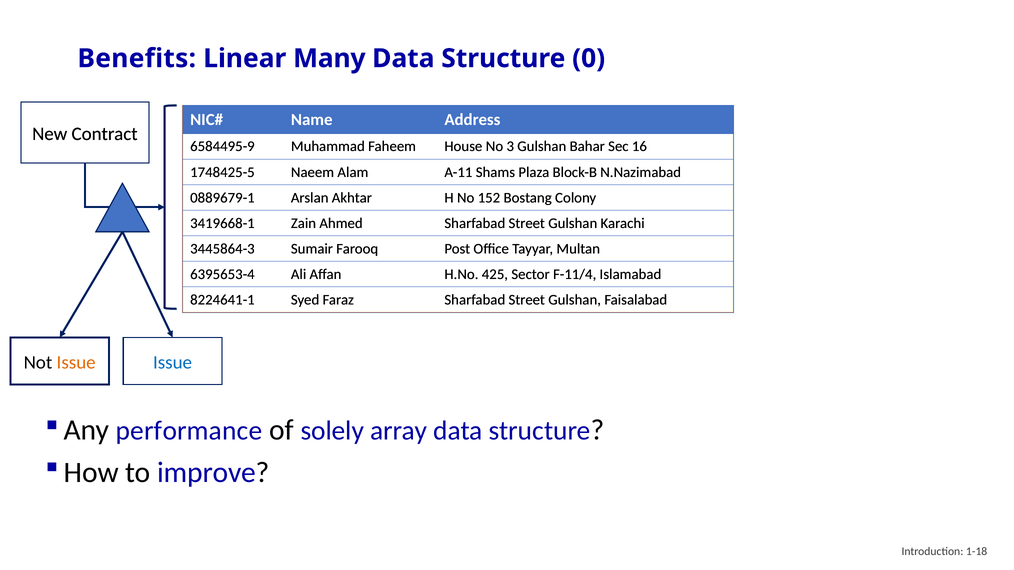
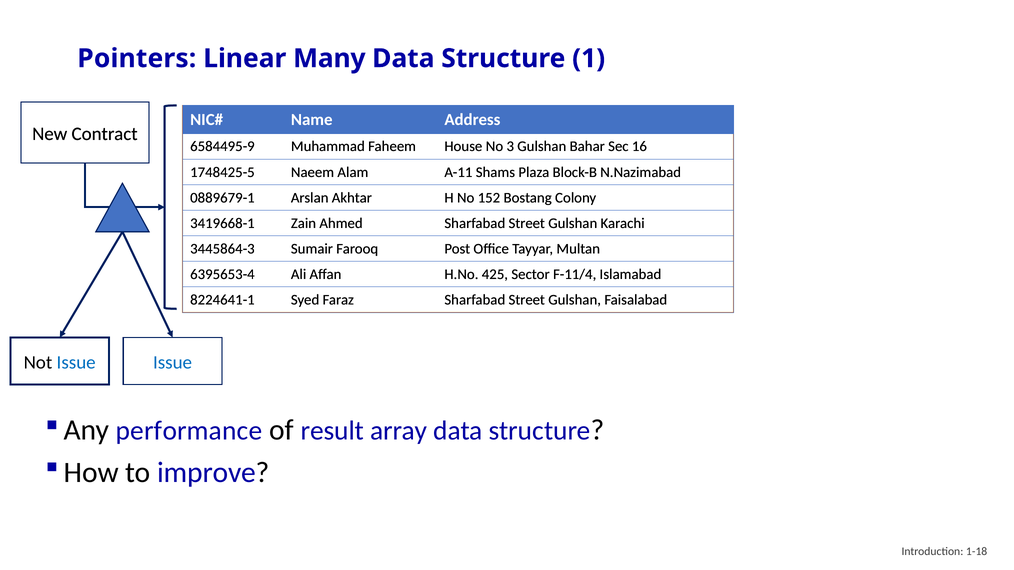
Benefits: Benefits -> Pointers
0: 0 -> 1
Issue at (76, 363) colour: orange -> blue
solely: solely -> result
